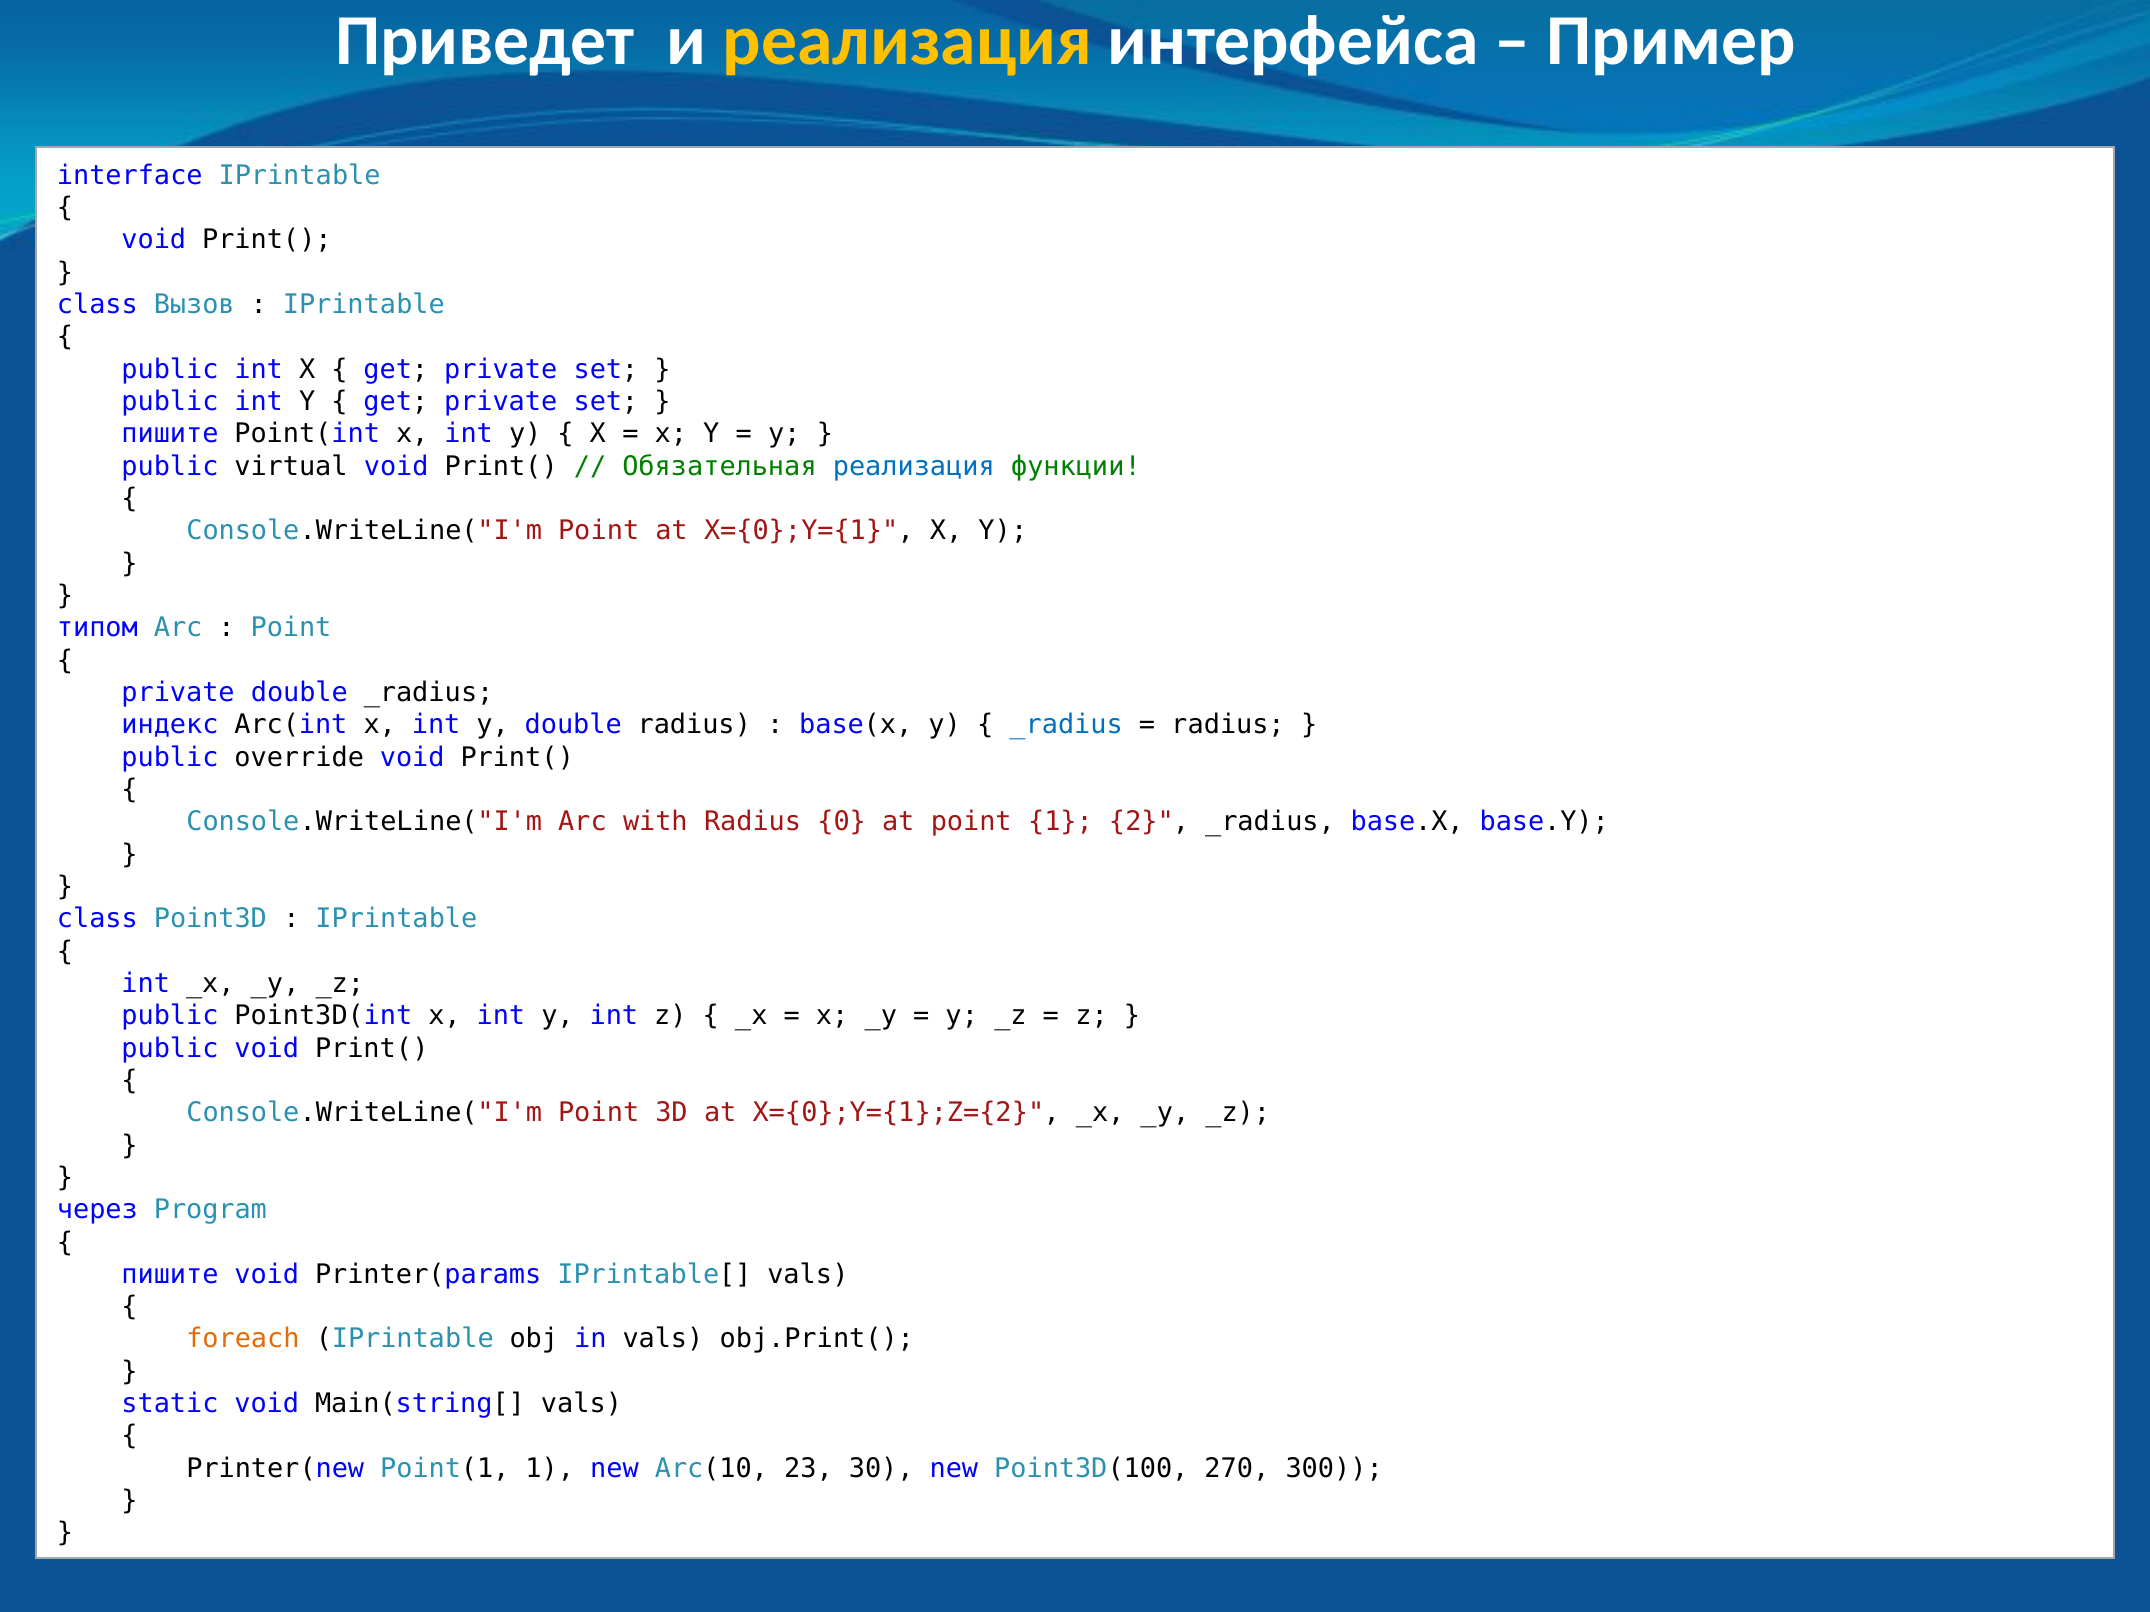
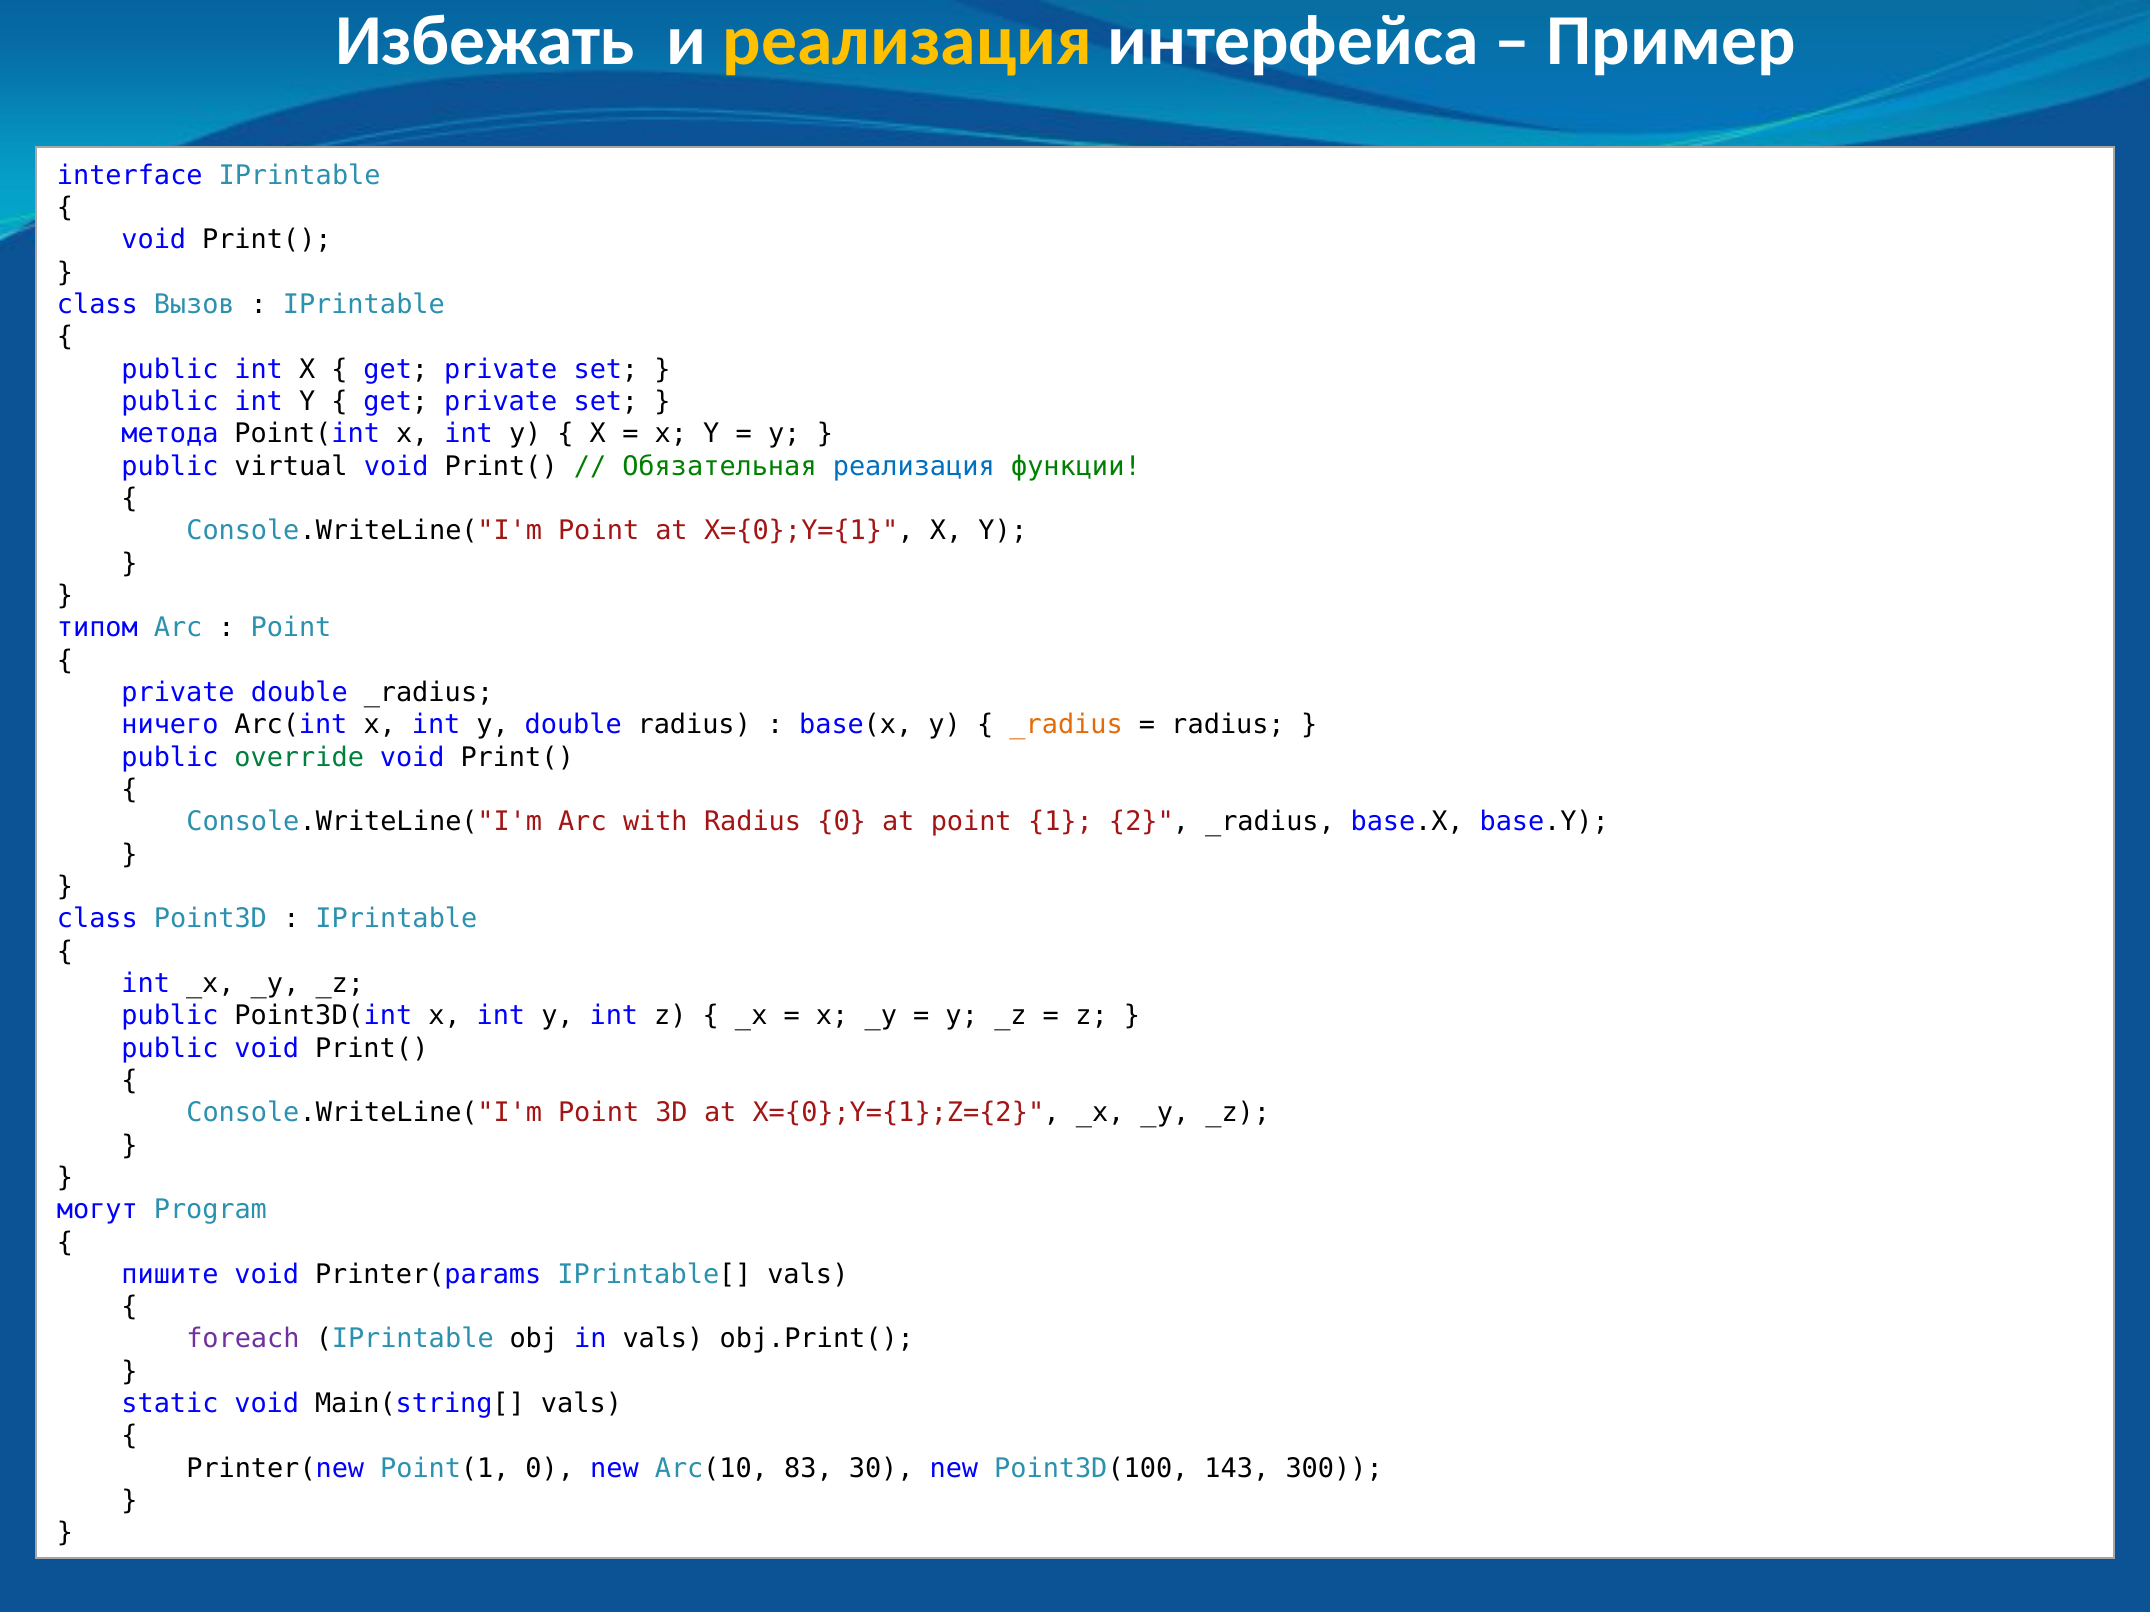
Приведет: Приведет -> Избежать
пишите at (170, 434): пишите -> метода
индекс: индекс -> ничего
_radius at (1066, 725) colour: blue -> orange
override colour: black -> green
через: через -> могут
foreach colour: orange -> purple
Point(1 1: 1 -> 0
23: 23 -> 83
270: 270 -> 143
